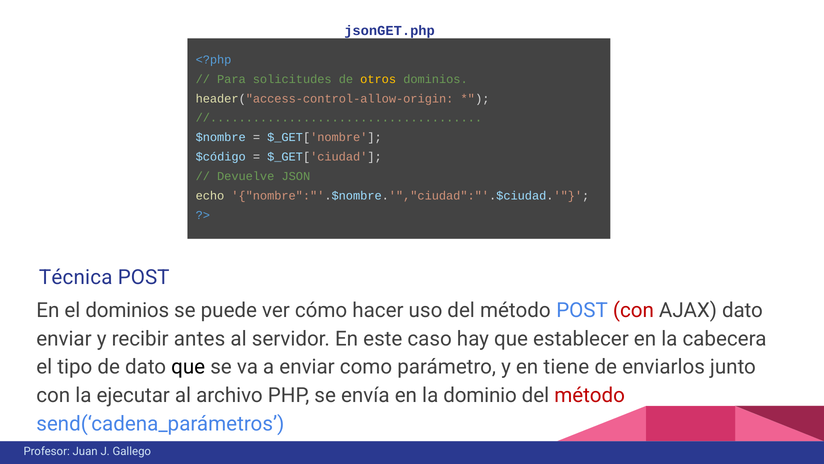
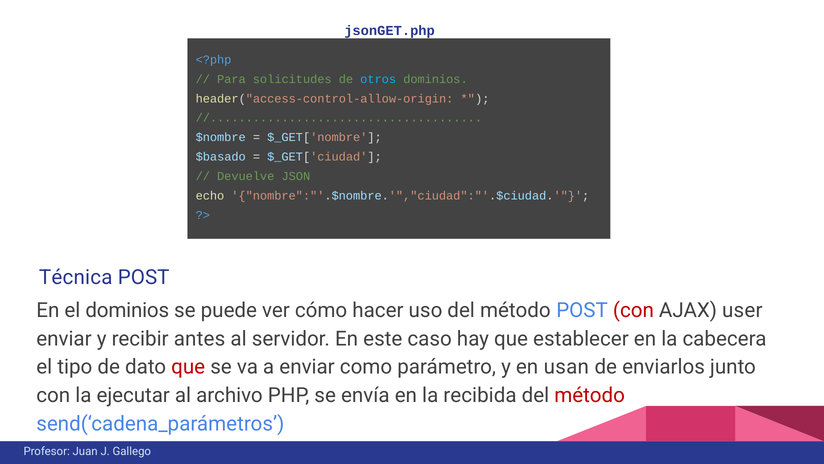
otros colour: yellow -> light blue
$código: $código -> $basado
AJAX dato: dato -> user
que at (188, 367) colour: black -> red
tiene: tiene -> usan
dominio: dominio -> recibida
